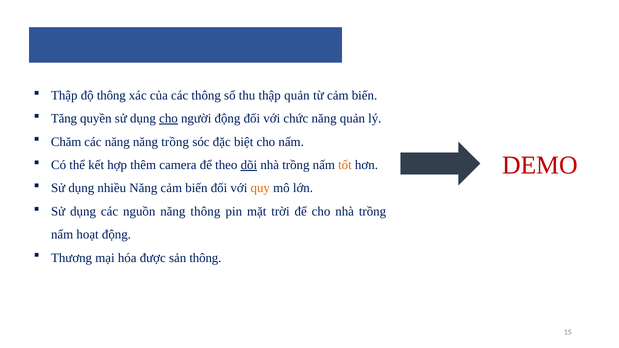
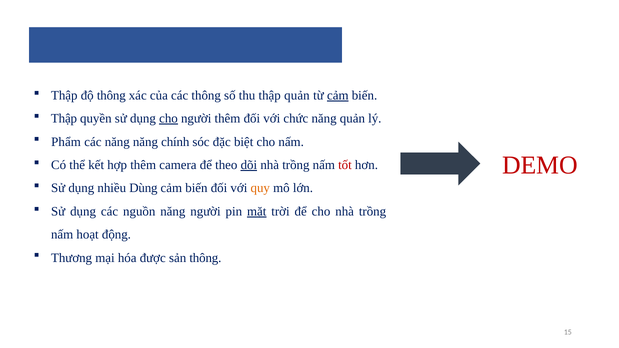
cảm at (338, 95) underline: none -> present
Tăng at (64, 119): Tăng -> Thập
người động: động -> thêm
Chăm at (66, 142): Chăm -> Phẩm
năng trồng: trồng -> chính
tốt colour: orange -> red
nhiều Năng: Năng -> Dùng
năng thông: thông -> người
mặt underline: none -> present
